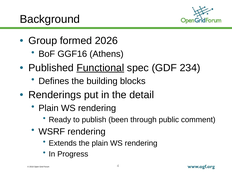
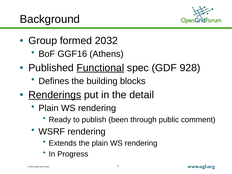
2026: 2026 -> 2032
234: 234 -> 928
Renderings underline: none -> present
